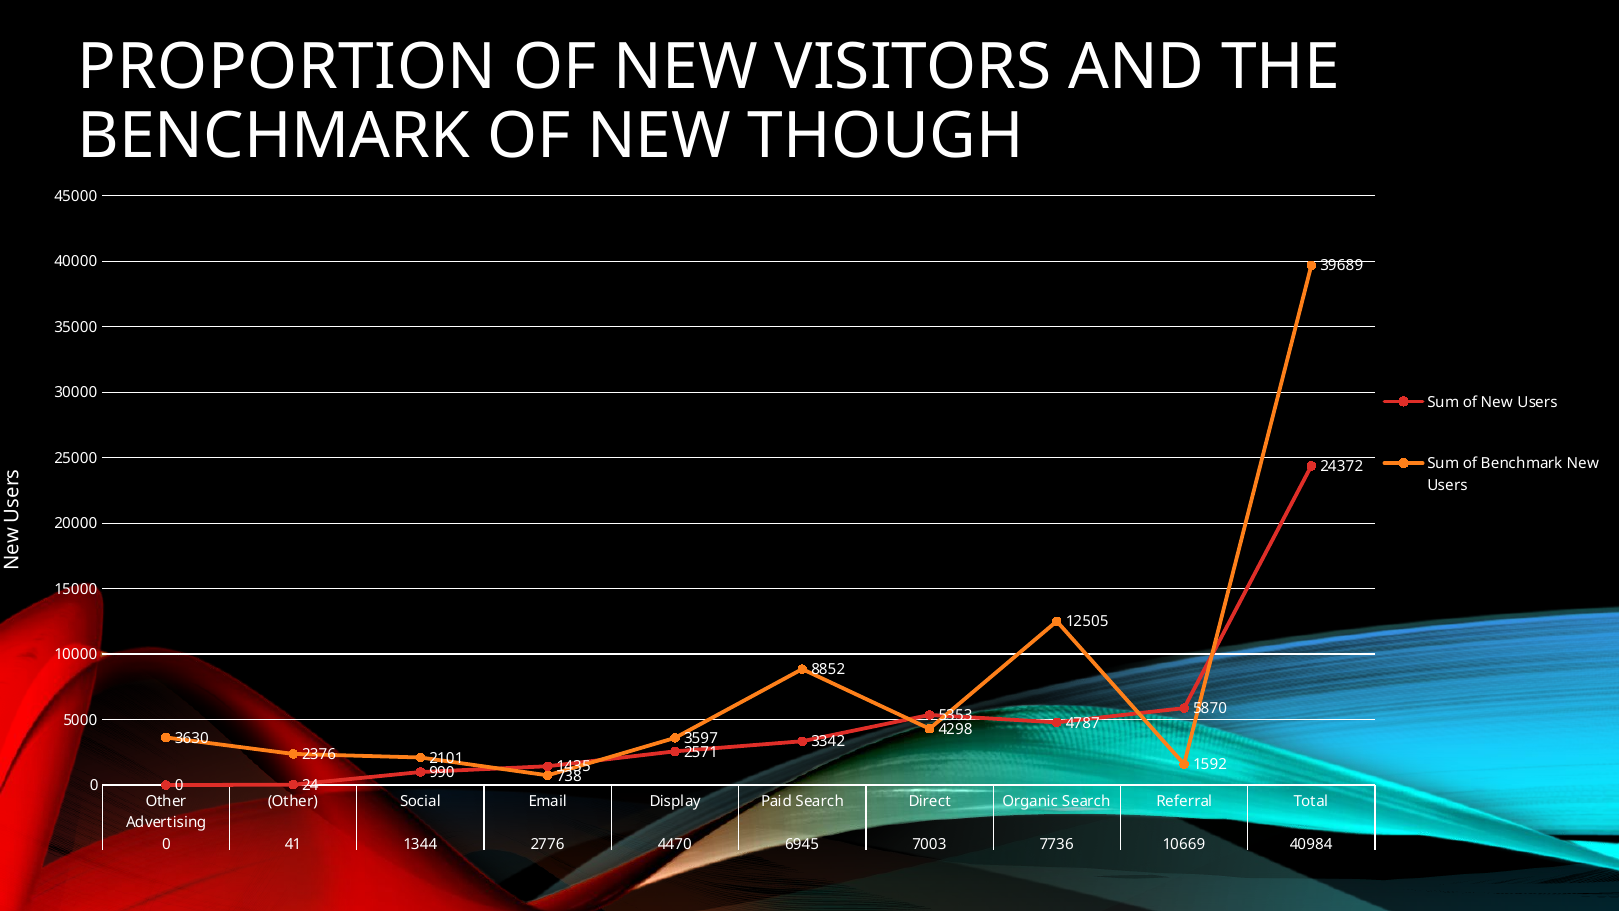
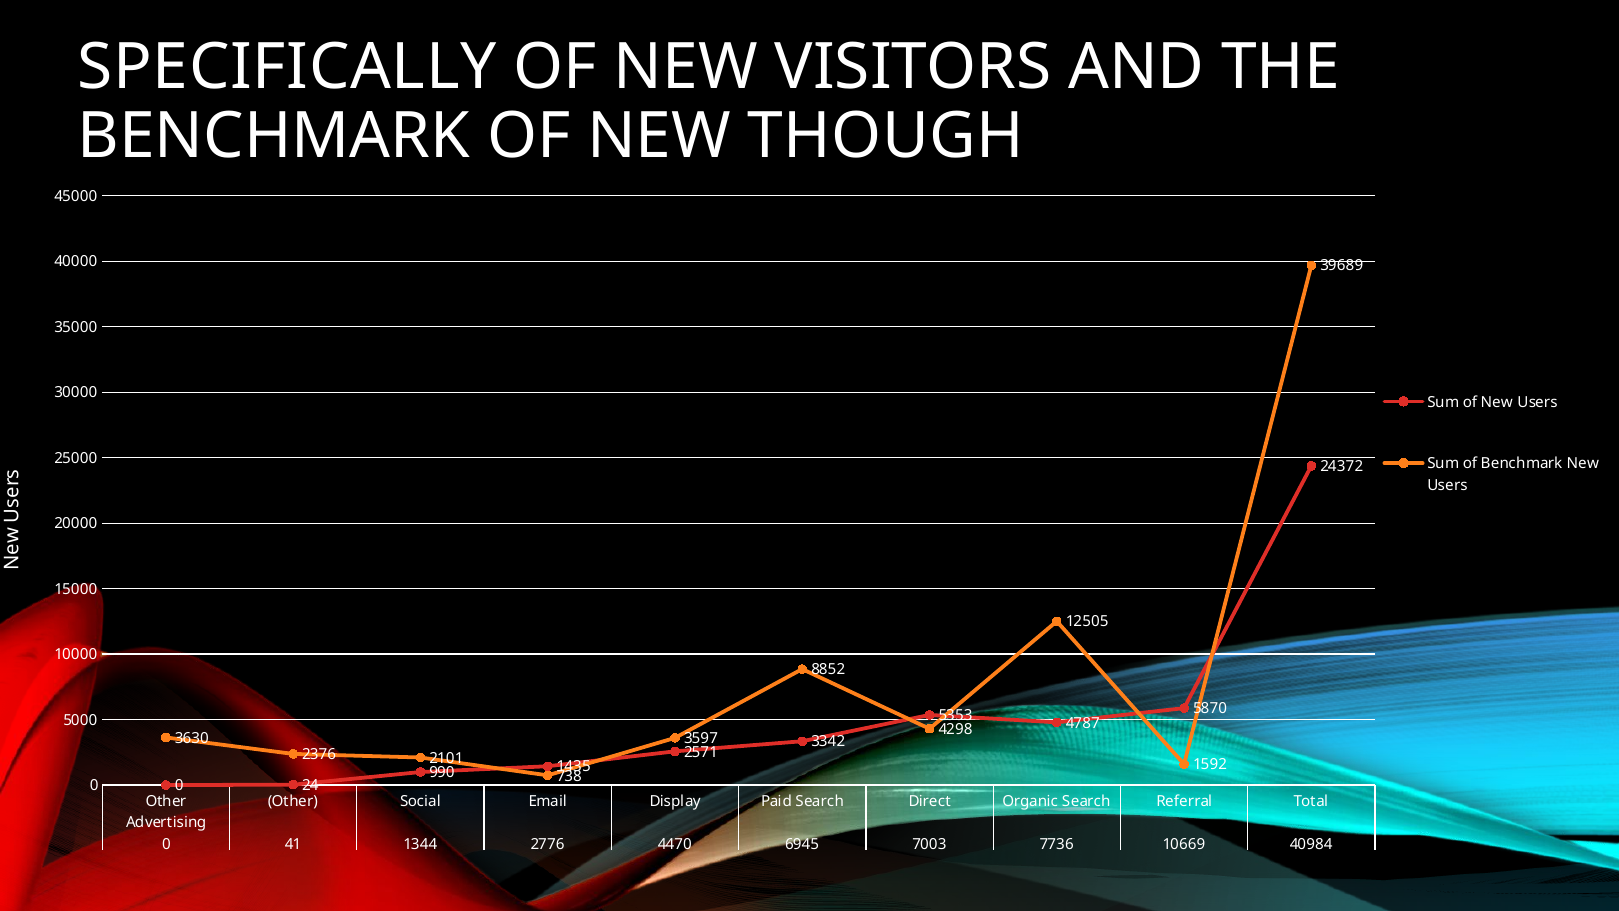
PROPORTION: PROPORTION -> SPECIFICALLY
